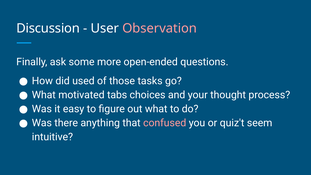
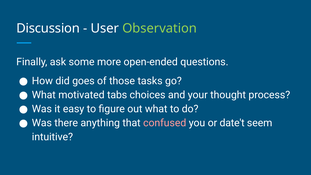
Observation colour: pink -> light green
used: used -> goes
quiz't: quiz't -> date't
